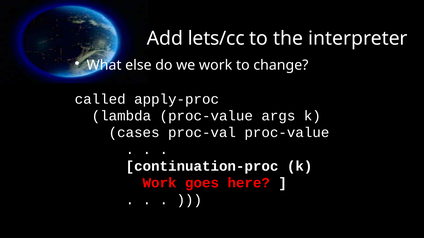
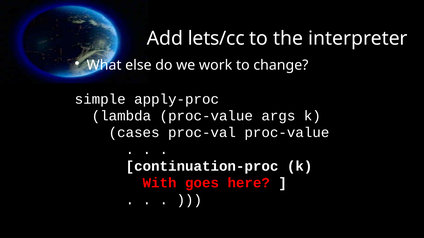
called: called -> simple
Work at (160, 183): Work -> With
